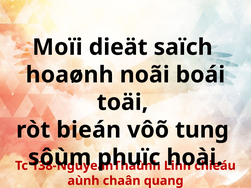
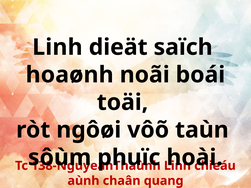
Moïi at (57, 47): Moïi -> Linh
bieán: bieán -> ngôøi
tung: tung -> taùn
